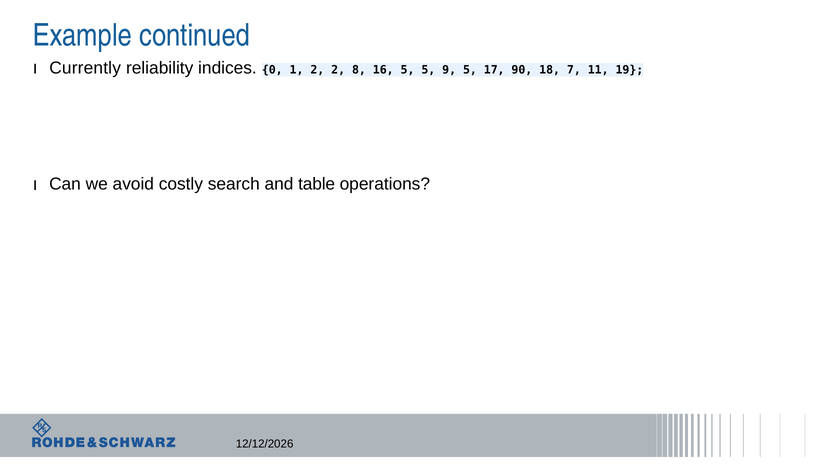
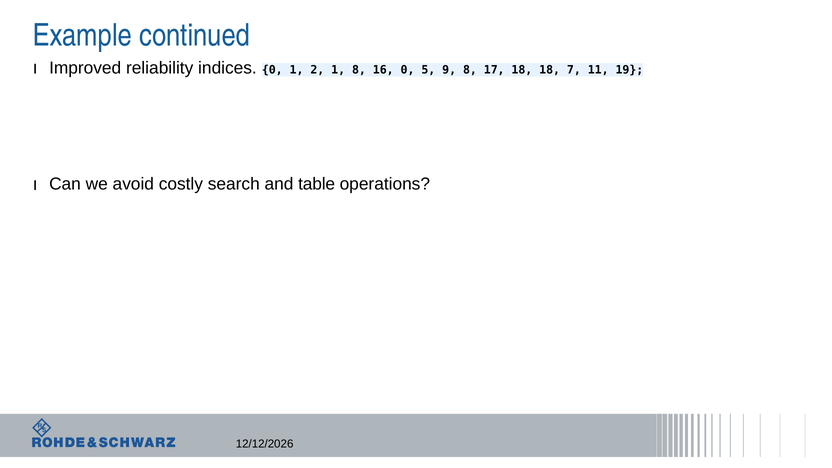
Currently: Currently -> Improved
2 2: 2 -> 1
16 5: 5 -> 0
9 5: 5 -> 8
17 90: 90 -> 18
